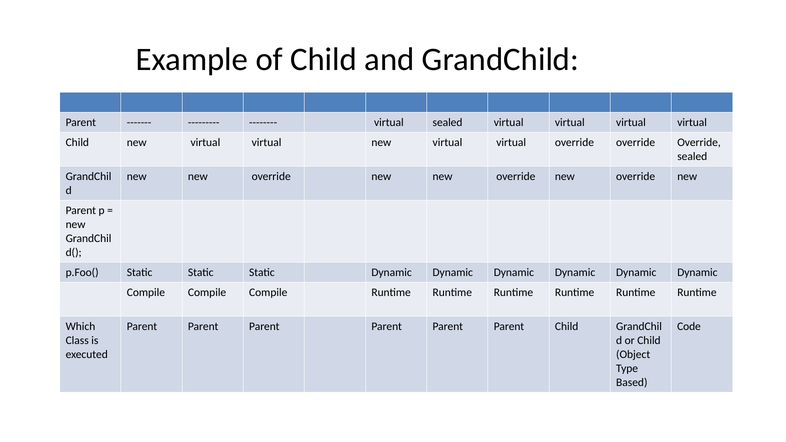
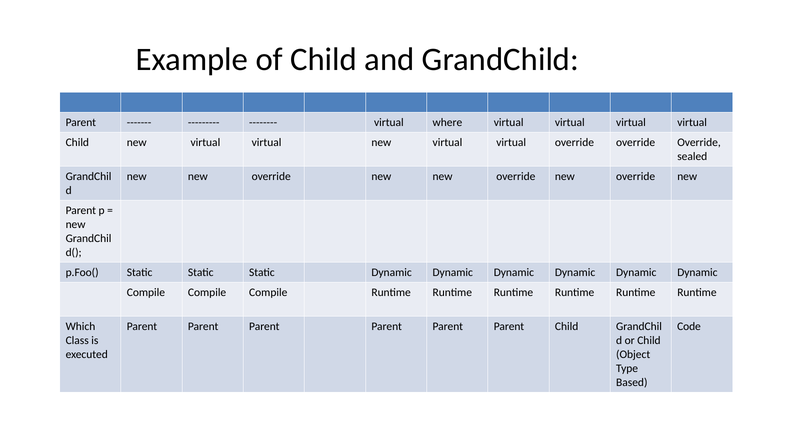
virtual sealed: sealed -> where
